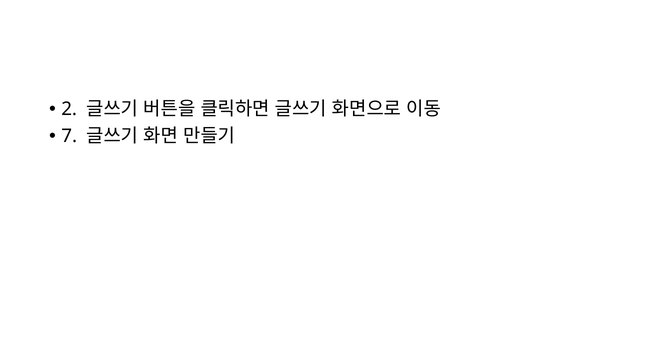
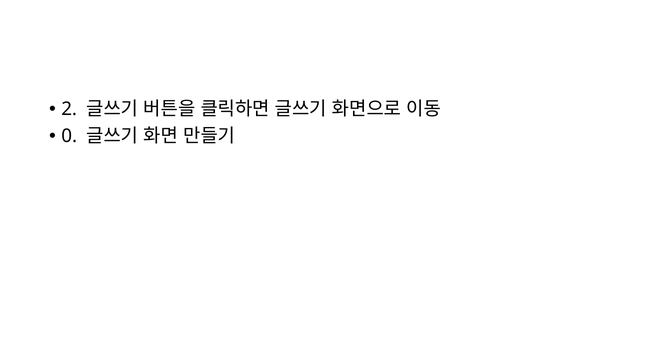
7: 7 -> 0
